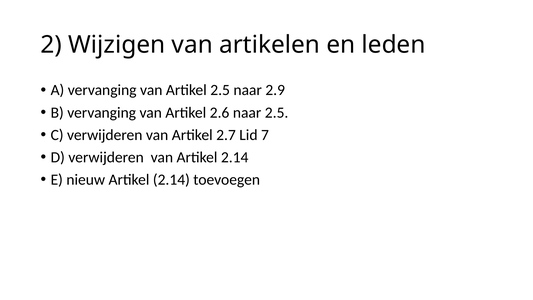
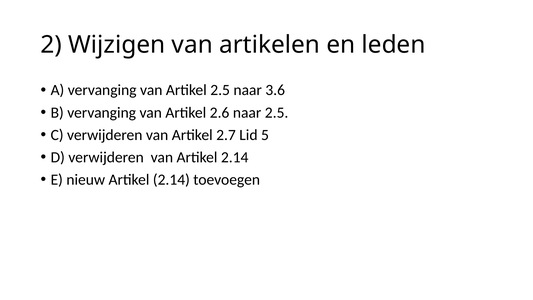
2.9: 2.9 -> 3.6
7: 7 -> 5
